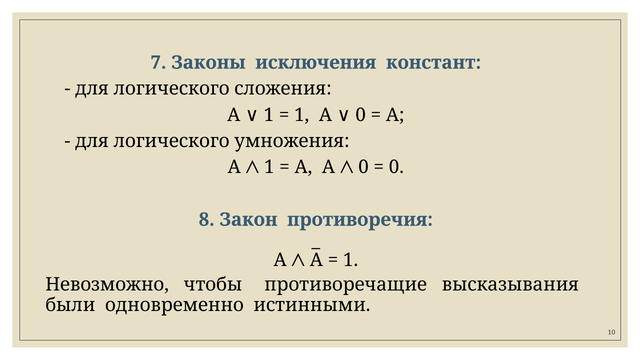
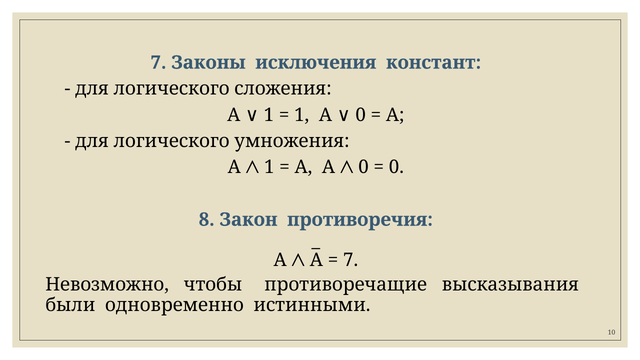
1 at (351, 260): 1 -> 7
